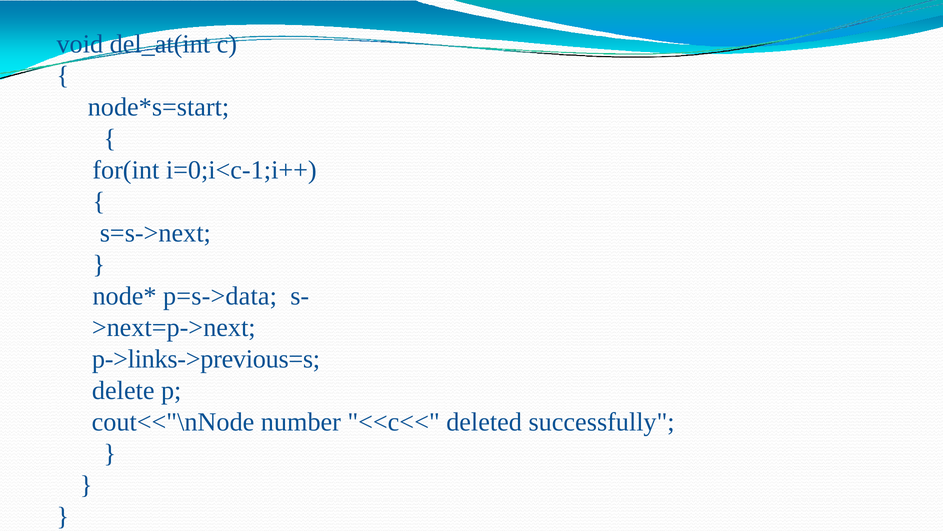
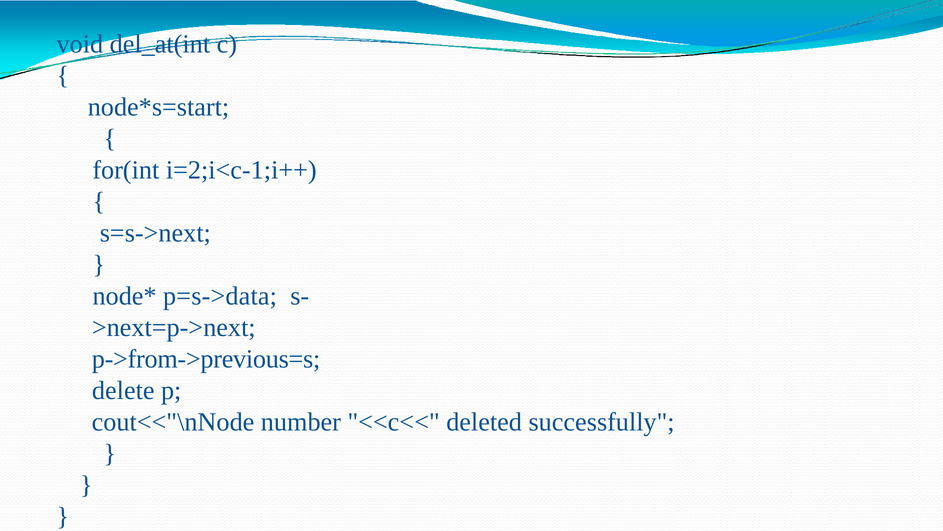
i=0;i<c-1;i++: i=0;i<c-1;i++ -> i=2;i<c-1;i++
p->links->previous=s: p->links->previous=s -> p->from->previous=s
